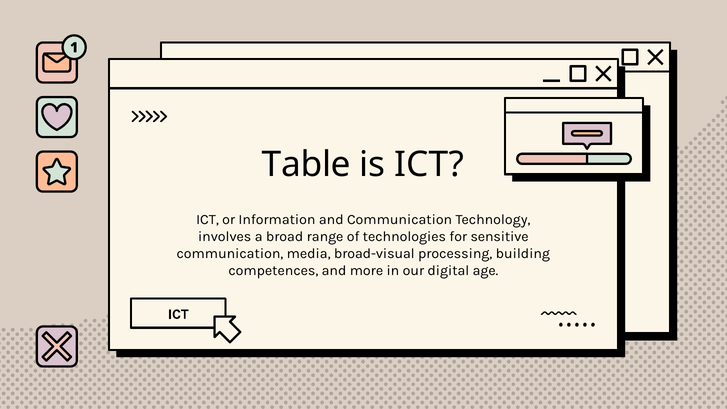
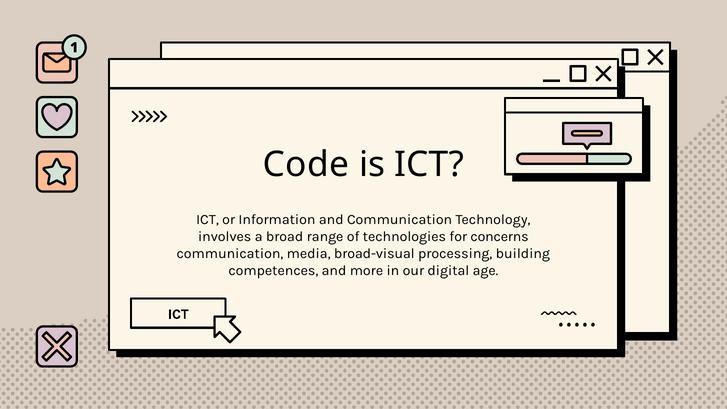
Table: Table -> Code
sensitive: sensitive -> concerns
